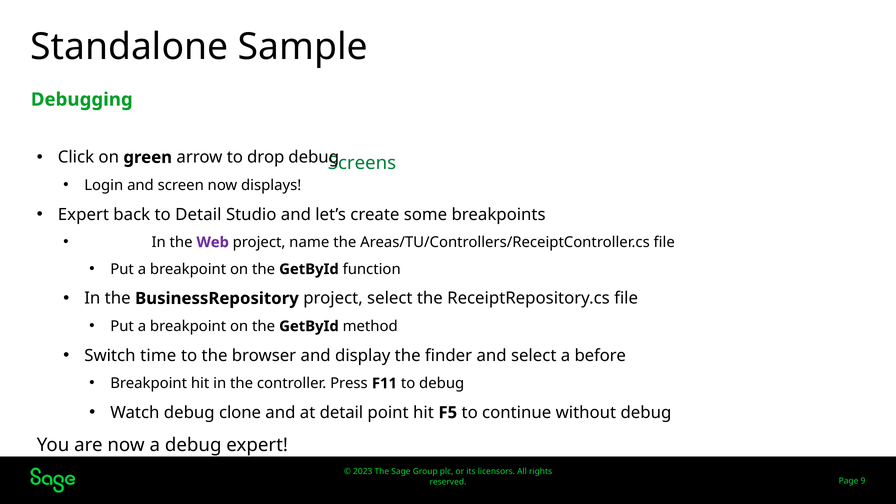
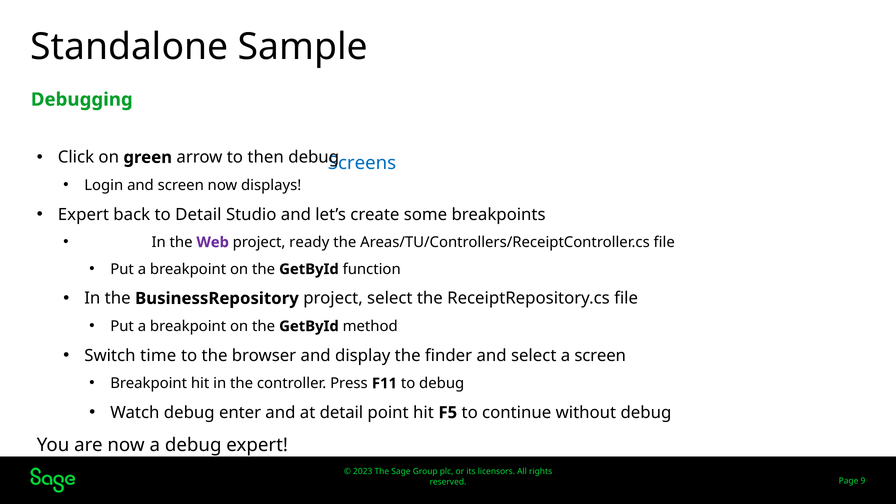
drop: drop -> then
Screens colour: green -> blue
name: name -> ready
a before: before -> screen
clone: clone -> enter
